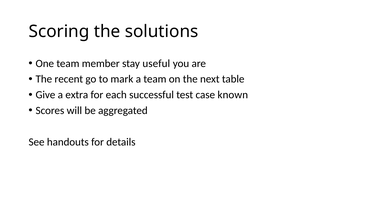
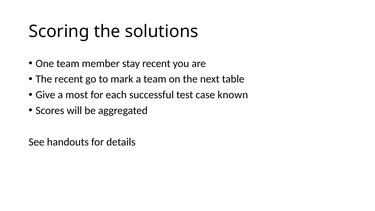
stay useful: useful -> recent
extra: extra -> most
